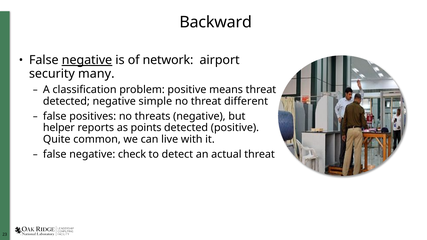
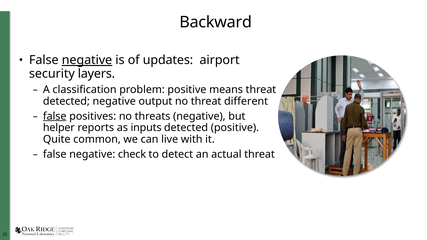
network: network -> updates
many: many -> layers
simple: simple -> output
false at (55, 116) underline: none -> present
points: points -> inputs
